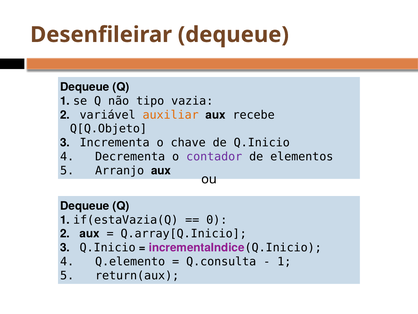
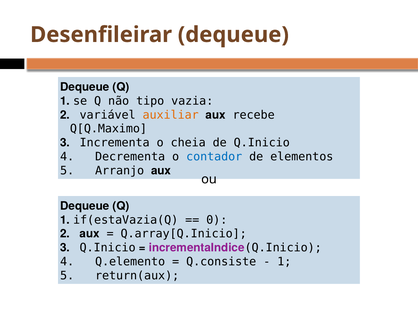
Q[Q.Objeto: Q[Q.Objeto -> Q[Q.Maximo
chave: chave -> cheia
contador colour: purple -> blue
Q.consulta: Q.consulta -> Q.consiste
